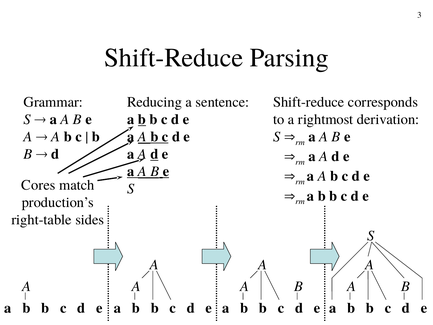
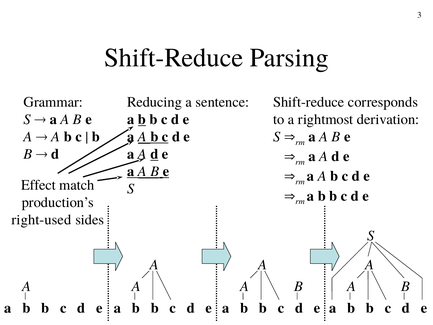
Cores: Cores -> Effect
right-table: right-table -> right-used
